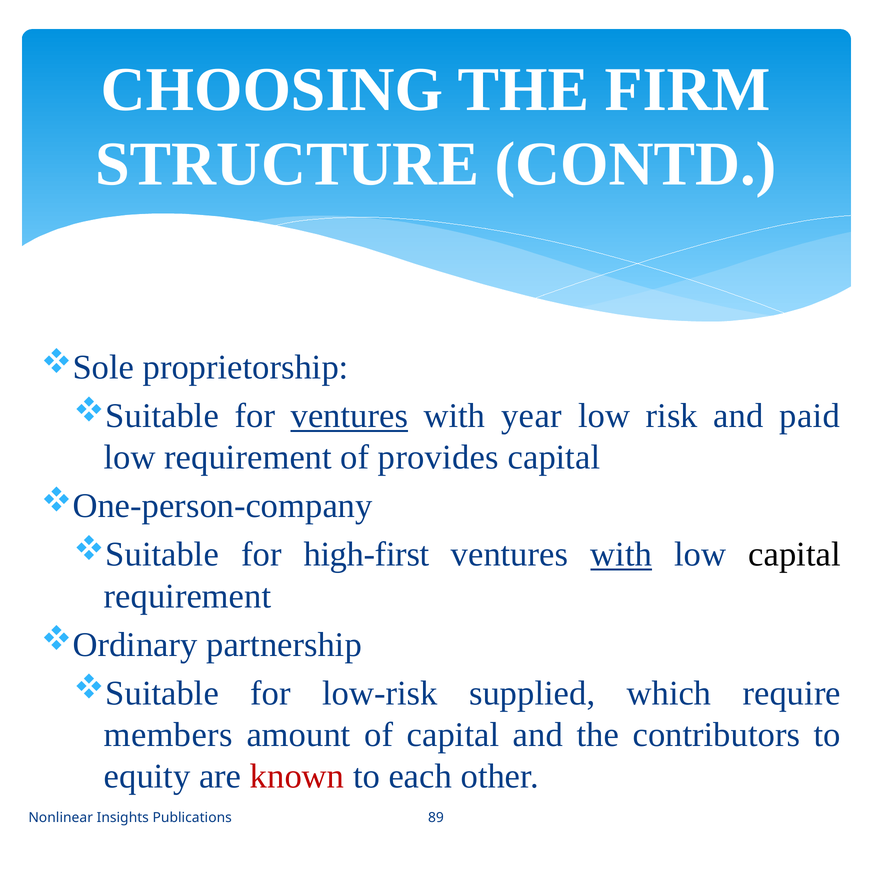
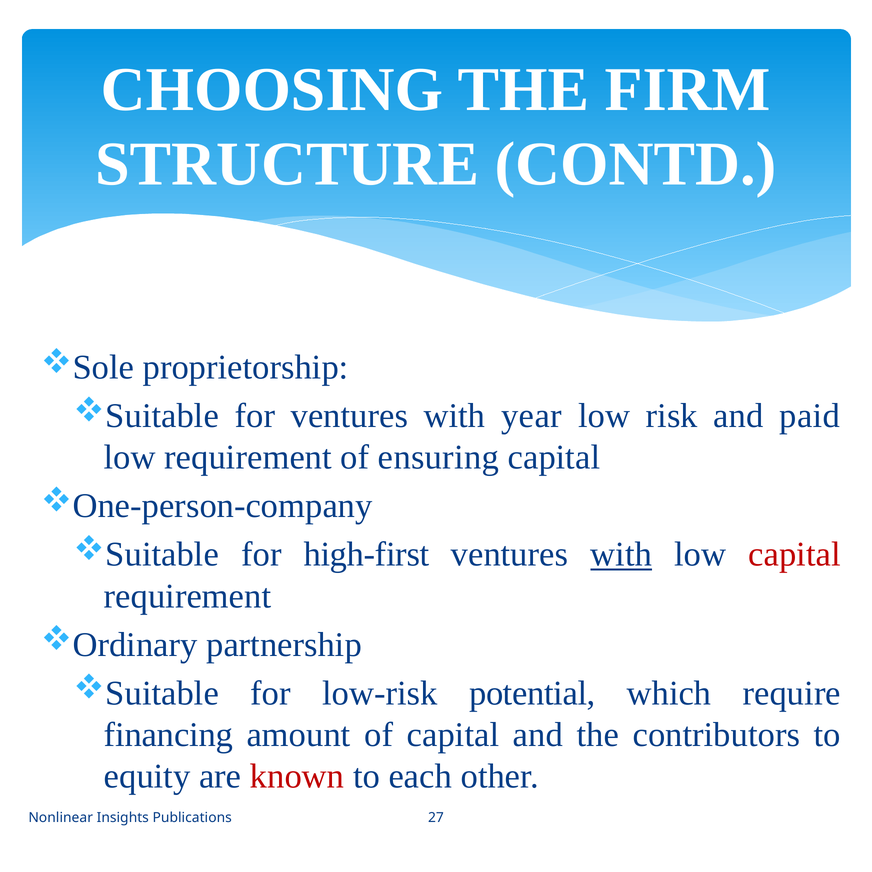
ventures at (349, 416) underline: present -> none
provides: provides -> ensuring
capital at (794, 555) colour: black -> red
supplied: supplied -> potential
members: members -> financing
89: 89 -> 27
